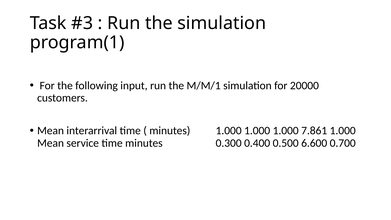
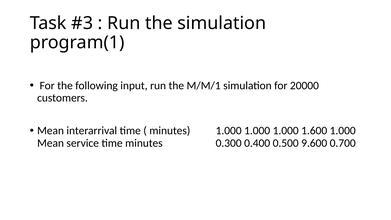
7.861: 7.861 -> 1.600
6.600: 6.600 -> 9.600
